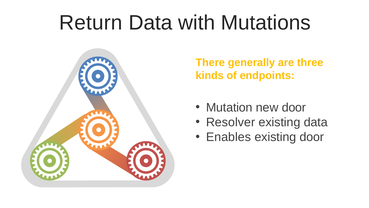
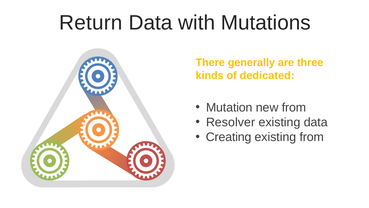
endpoints: endpoints -> dedicated
new door: door -> from
Enables: Enables -> Creating
existing door: door -> from
